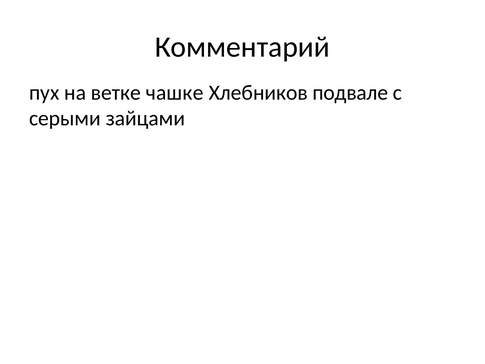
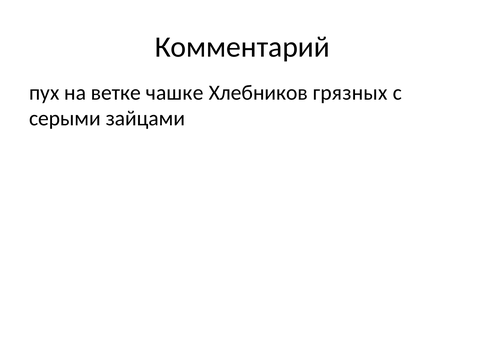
подвале: подвале -> грязных
